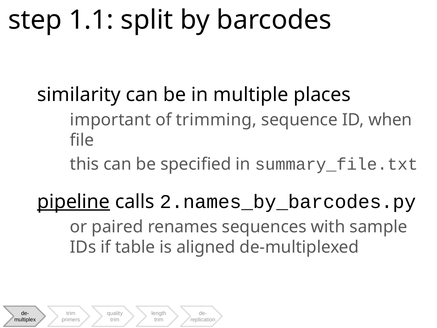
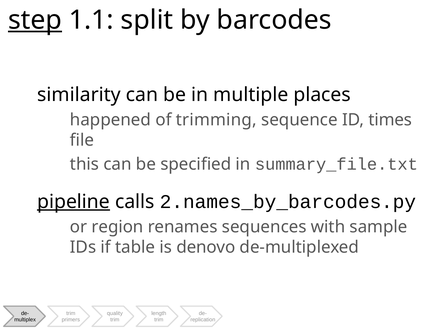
step underline: none -> present
important: important -> happened
when: when -> times
paired: paired -> region
aligned: aligned -> denovo
